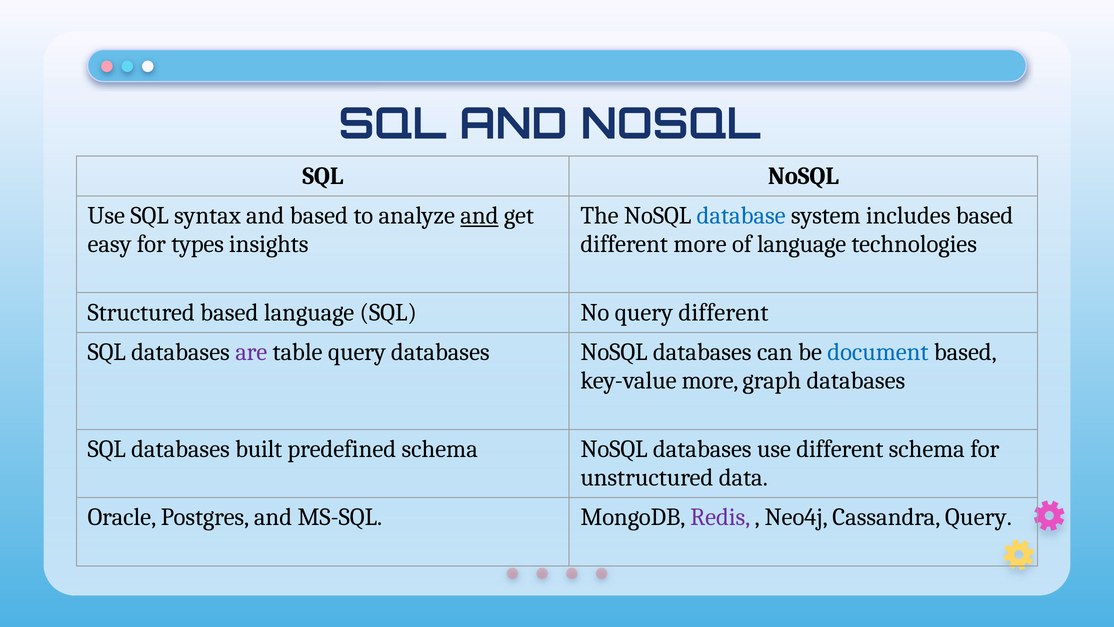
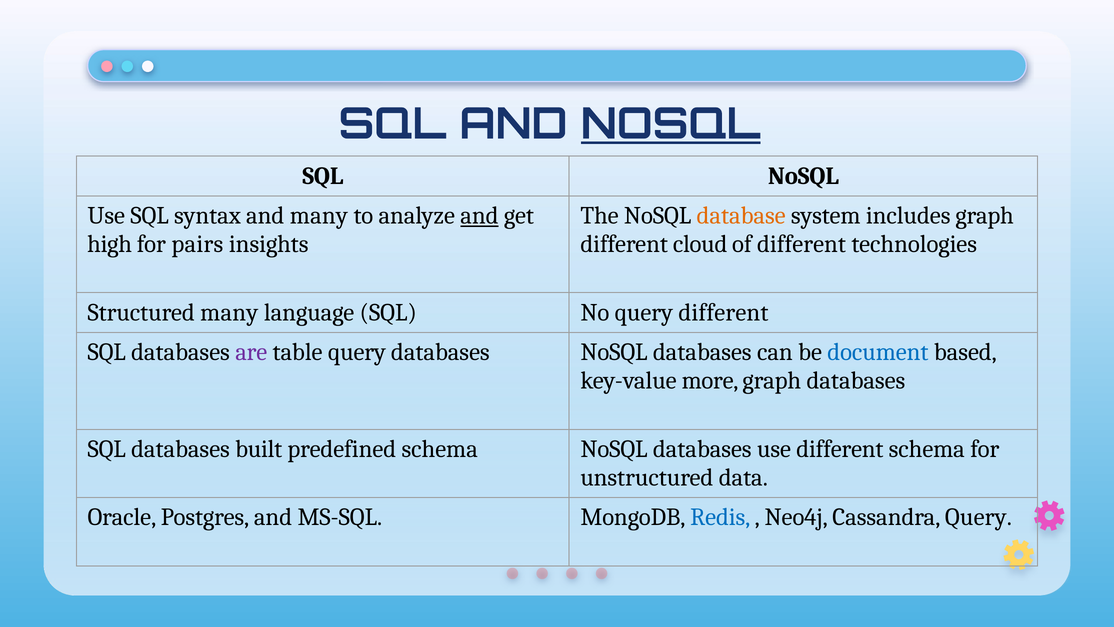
NOSQL at (671, 124) underline: none -> present
and based: based -> many
database colour: blue -> orange
includes based: based -> graph
easy: easy -> high
types: types -> pairs
different more: more -> cloud
of language: language -> different
Structured based: based -> many
Redis colour: purple -> blue
